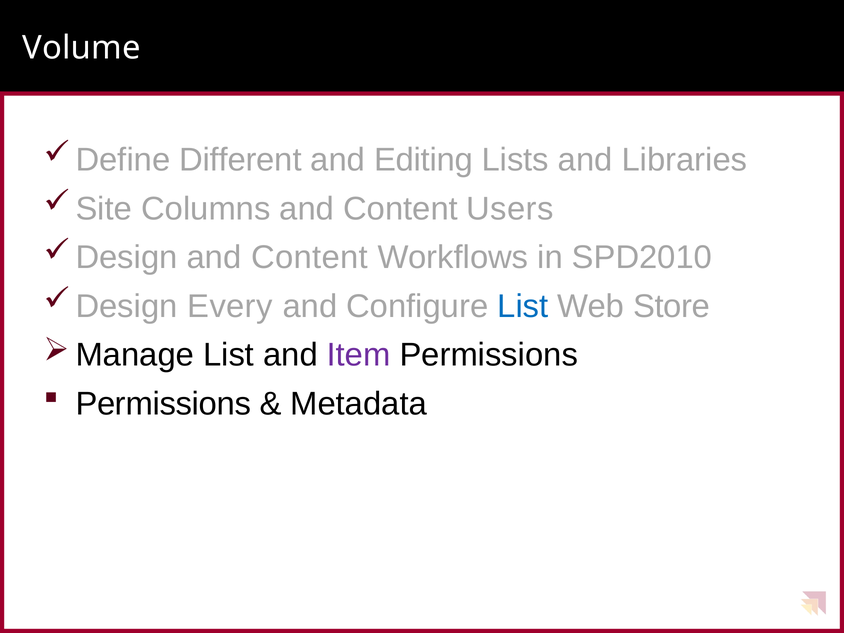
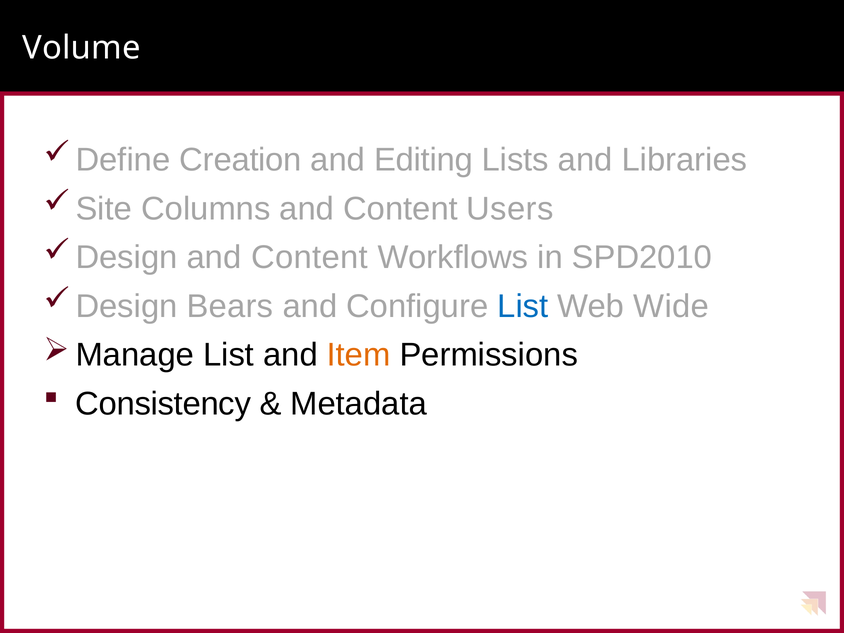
Different: Different -> Creation
Every: Every -> Bears
Store: Store -> Wide
Item colour: purple -> orange
Permissions at (163, 404): Permissions -> Consistency
